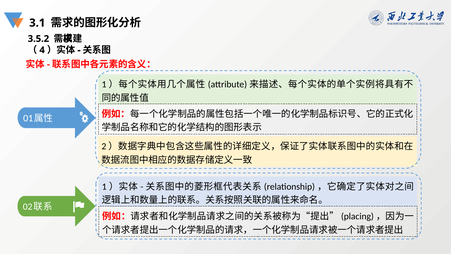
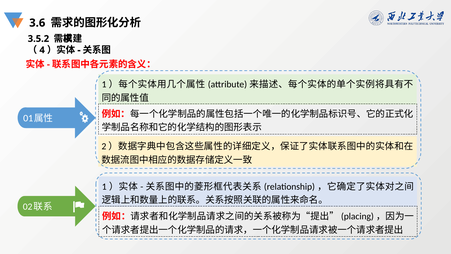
3.1: 3.1 -> 3.6
